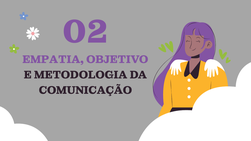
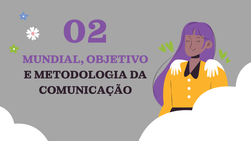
EMPATIA: EMPATIA -> MUNDIAL
